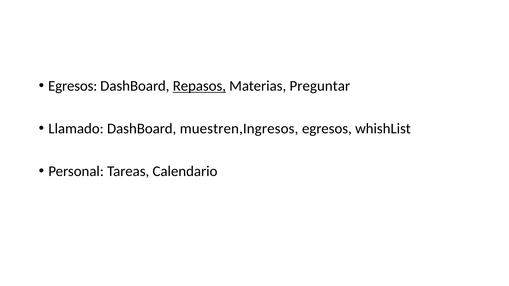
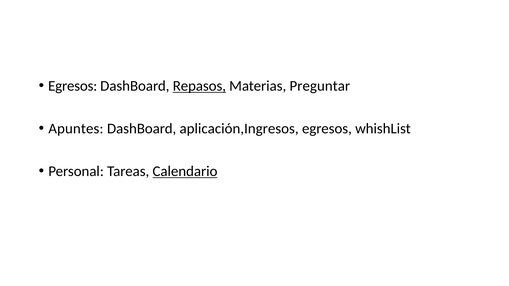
Llamado: Llamado -> Apuntes
muestren,Ingresos: muestren,Ingresos -> aplicación,Ingresos
Calendario underline: none -> present
